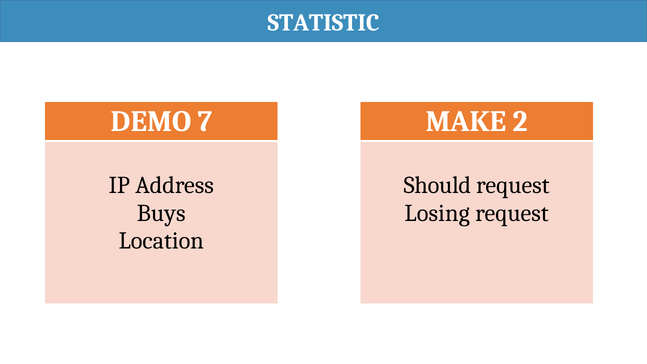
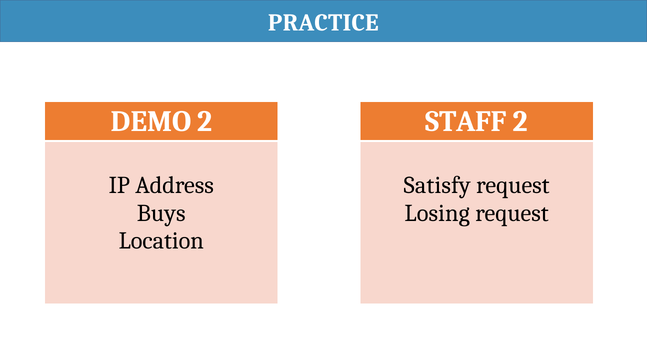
STATISTIC: STATISTIC -> PRACTICE
DEMO 7: 7 -> 2
MAKE: MAKE -> STAFF
Should: Should -> Satisfy
